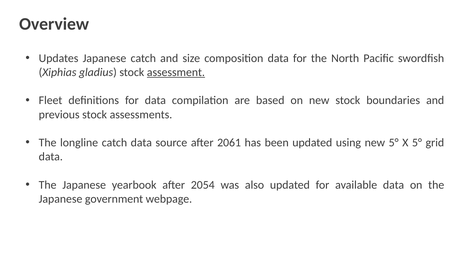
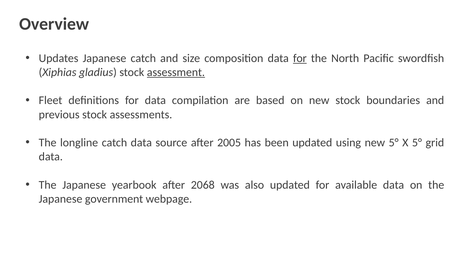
for at (300, 58) underline: none -> present
2061: 2061 -> 2005
2054: 2054 -> 2068
